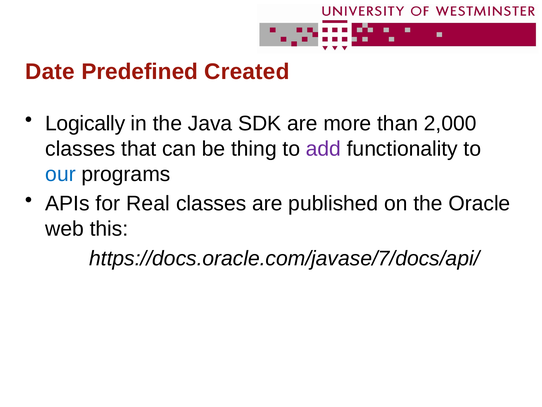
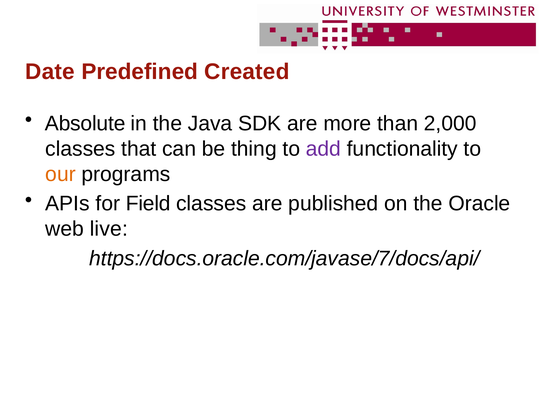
Logically: Logically -> Absolute
our colour: blue -> orange
Real: Real -> Field
this: this -> live
